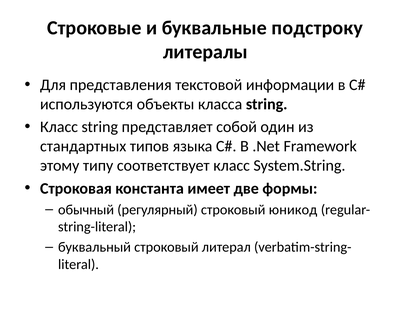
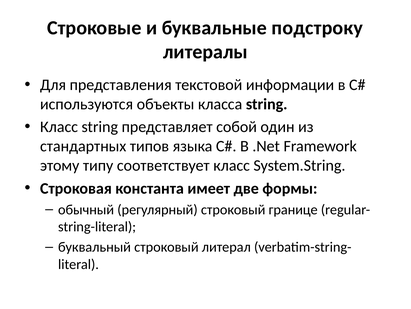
юникод: юникод -> границе
